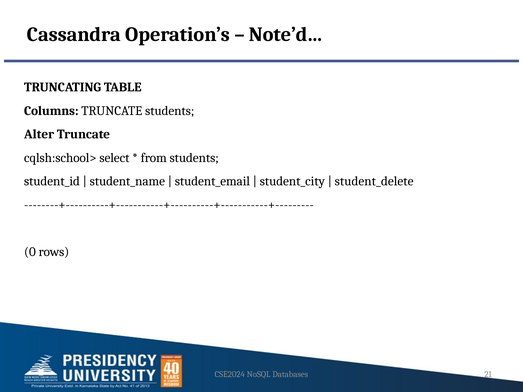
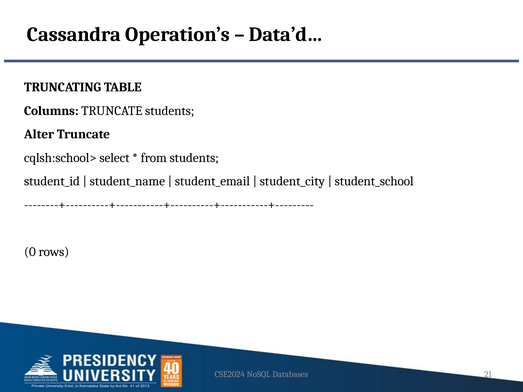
Note’d…: Note’d… -> Data’d…
student_delete: student_delete -> student_school
